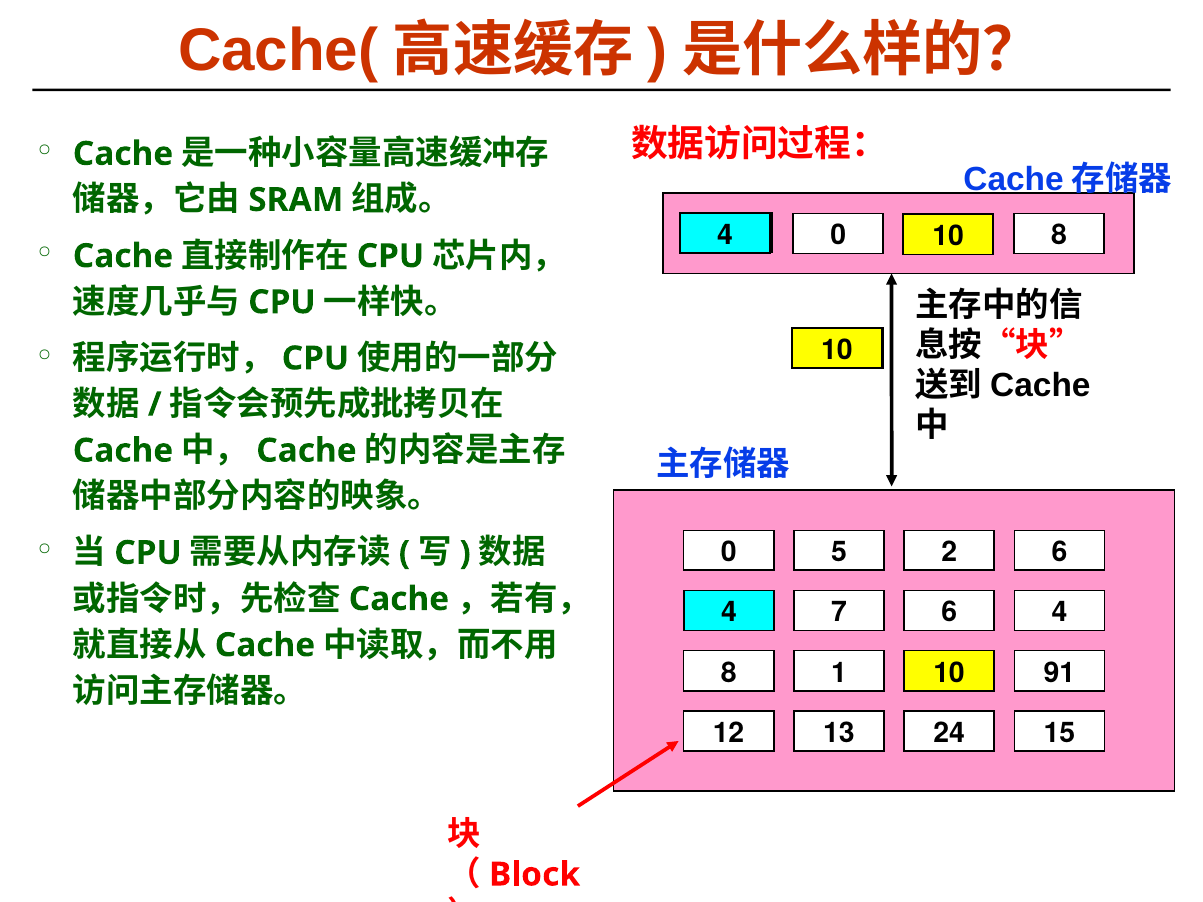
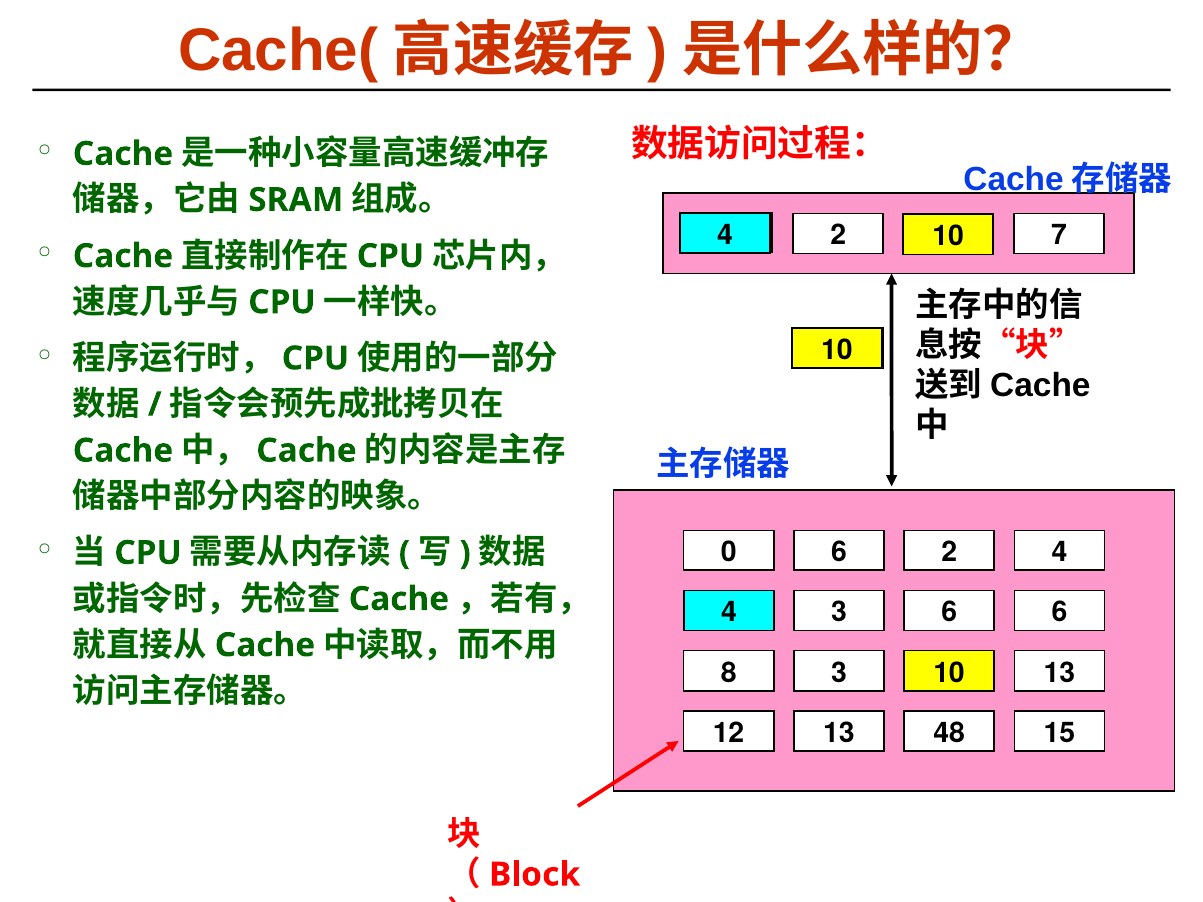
0 at (838, 236): 0 -> 2
8 at (1059, 236): 8 -> 7
0 5: 5 -> 6
2 6: 6 -> 4
7 at (839, 613): 7 -> 3
4 at (1060, 613): 4 -> 6
8 1: 1 -> 3
91 at (1059, 673): 91 -> 13
24: 24 -> 48
